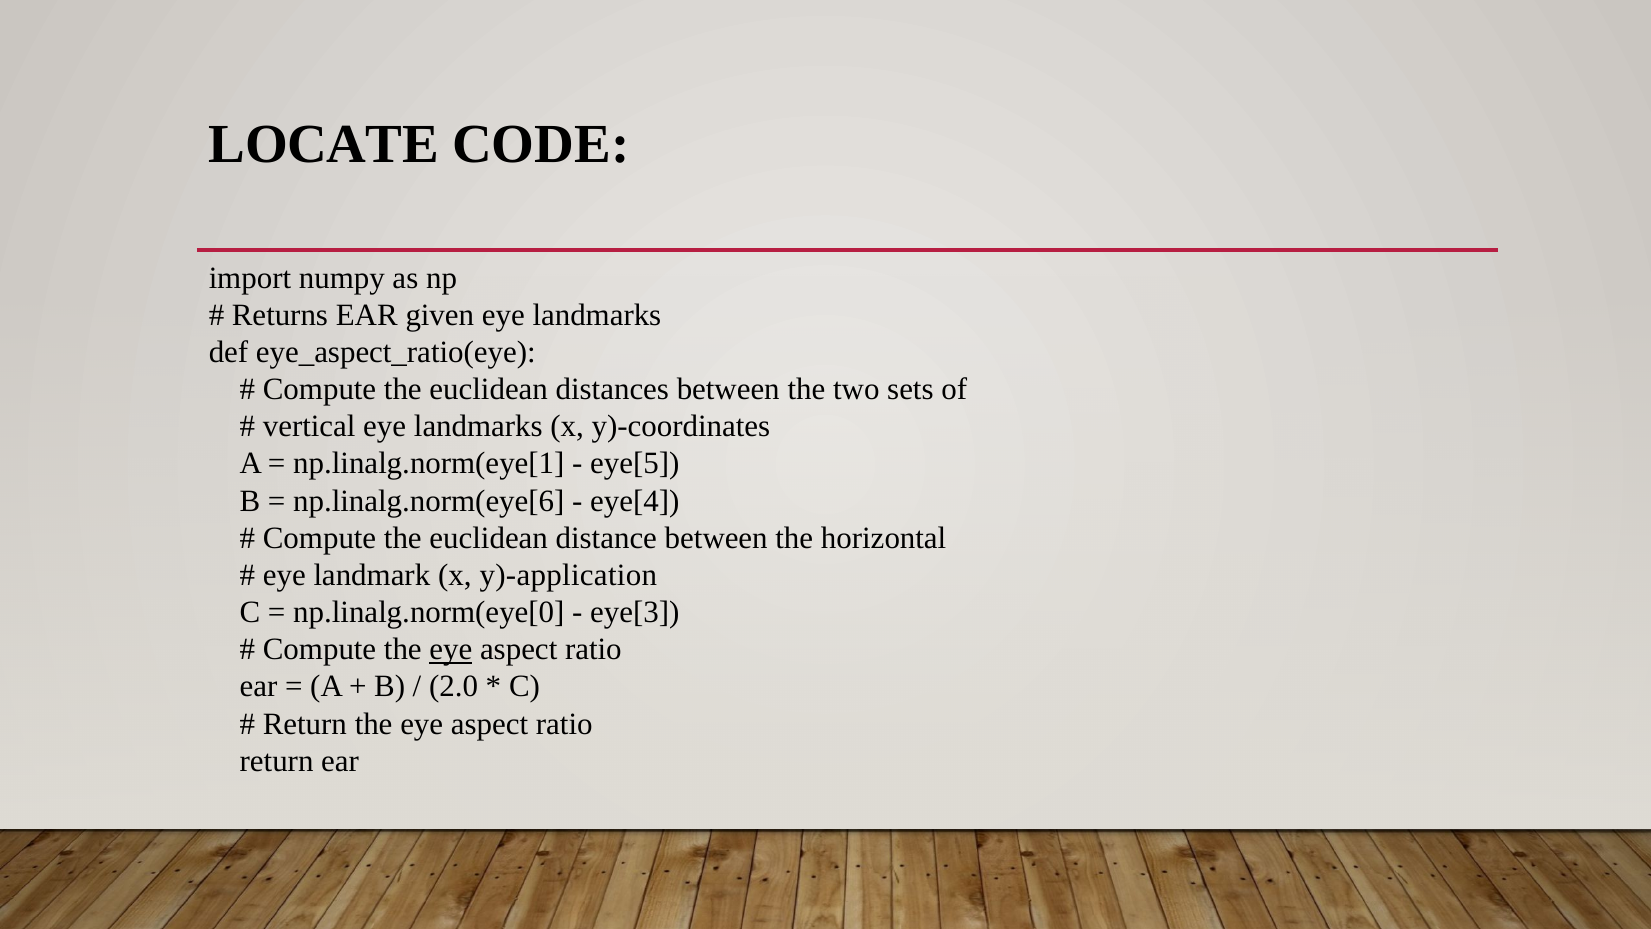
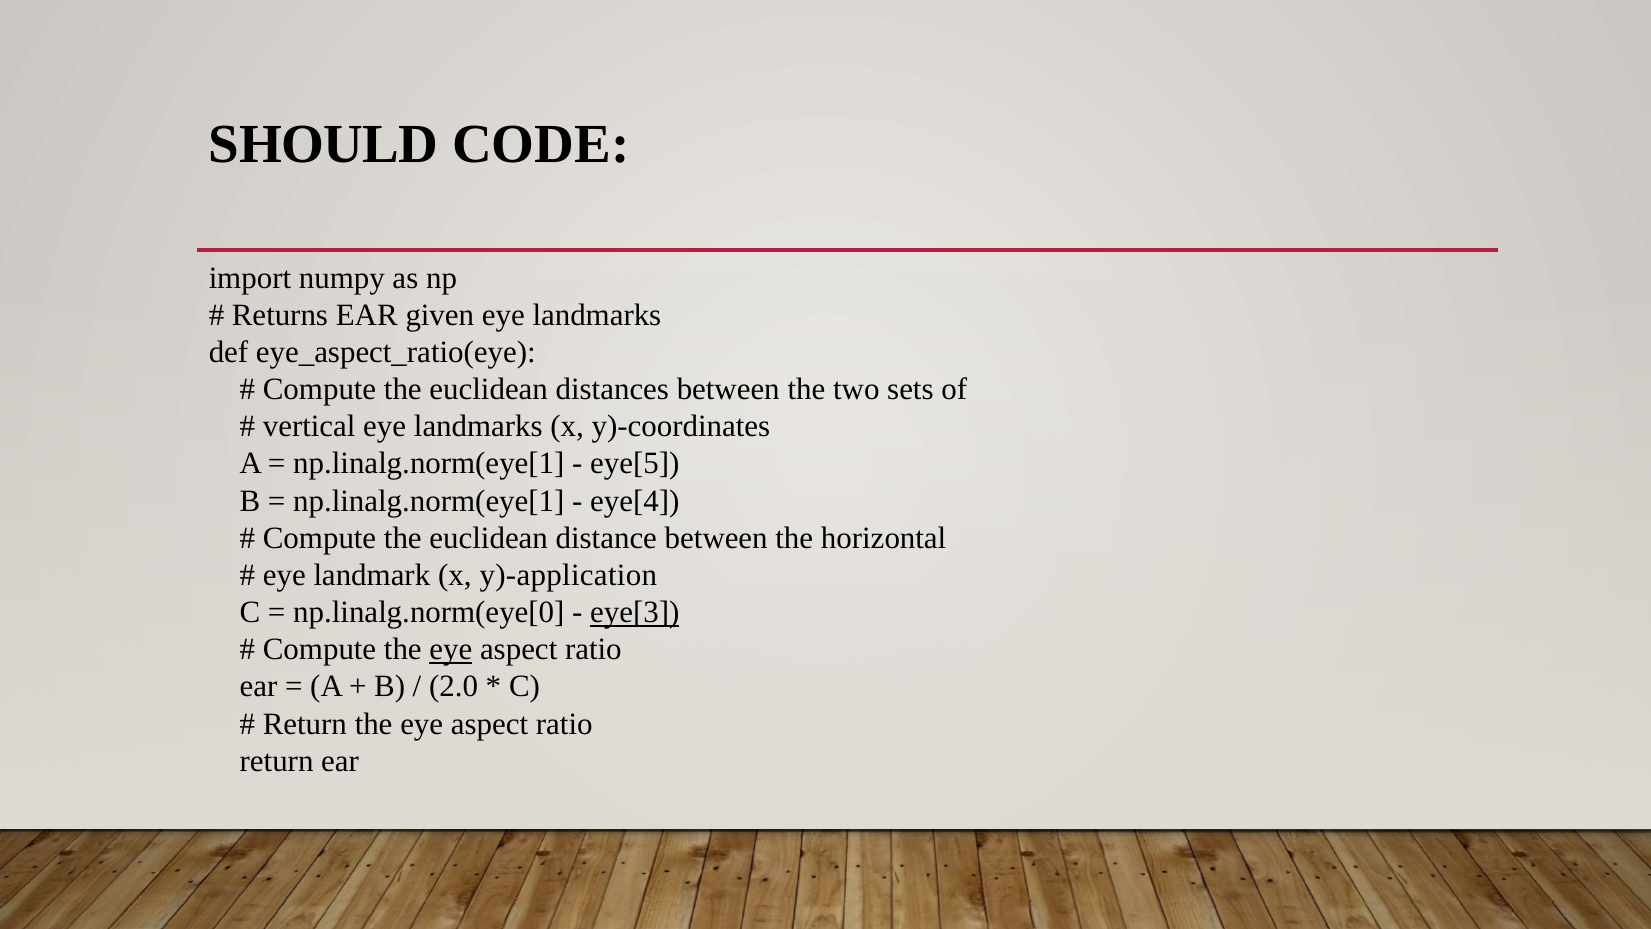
LOCATE: LOCATE -> SHOULD
np.linalg.norm(eye[6 at (429, 501): np.linalg.norm(eye[6 -> np.linalg.norm(eye[1
eye[3 underline: none -> present
